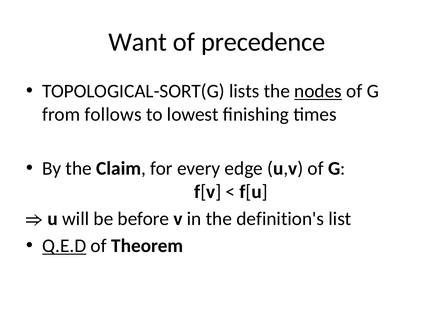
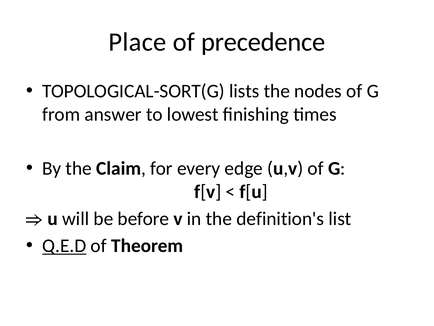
Want: Want -> Place
nodes underline: present -> none
follows: follows -> answer
